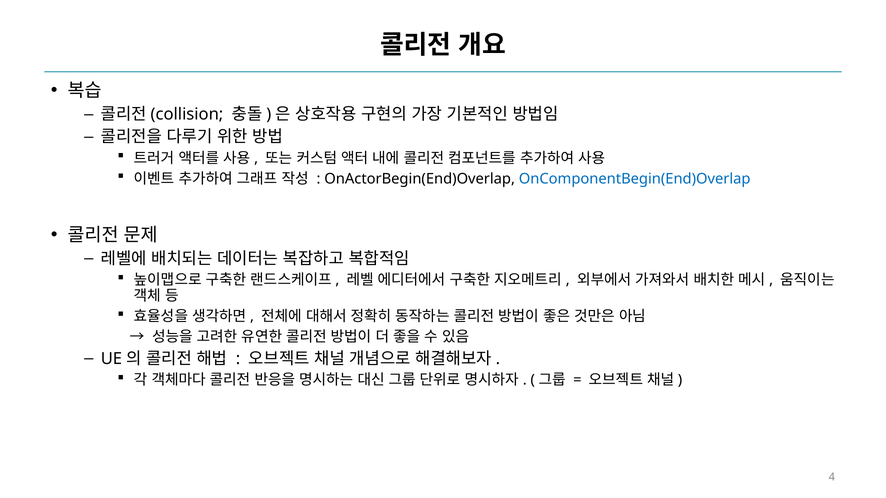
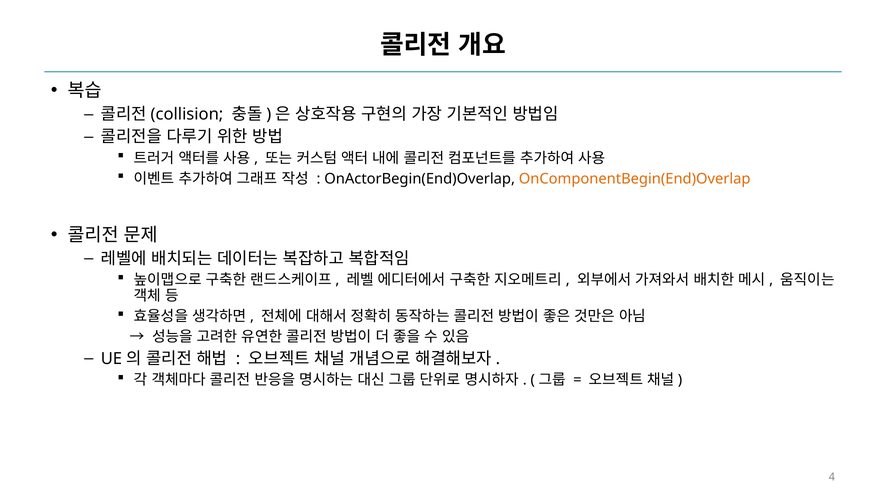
OnComponentBegin(End)Overlap colour: blue -> orange
